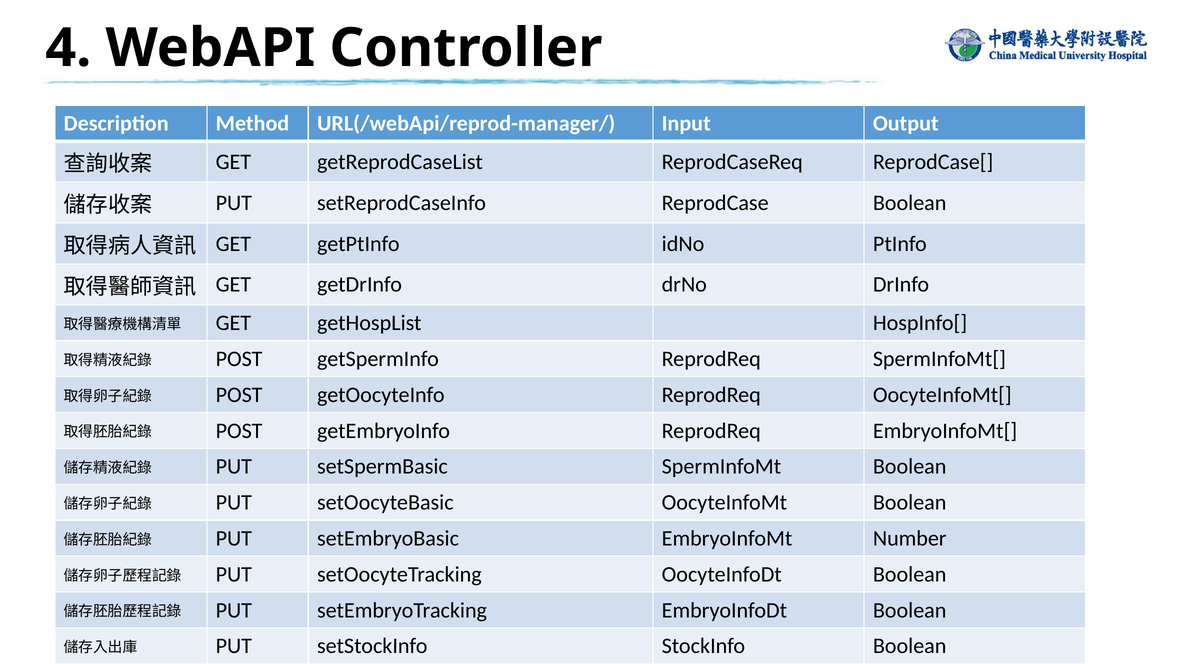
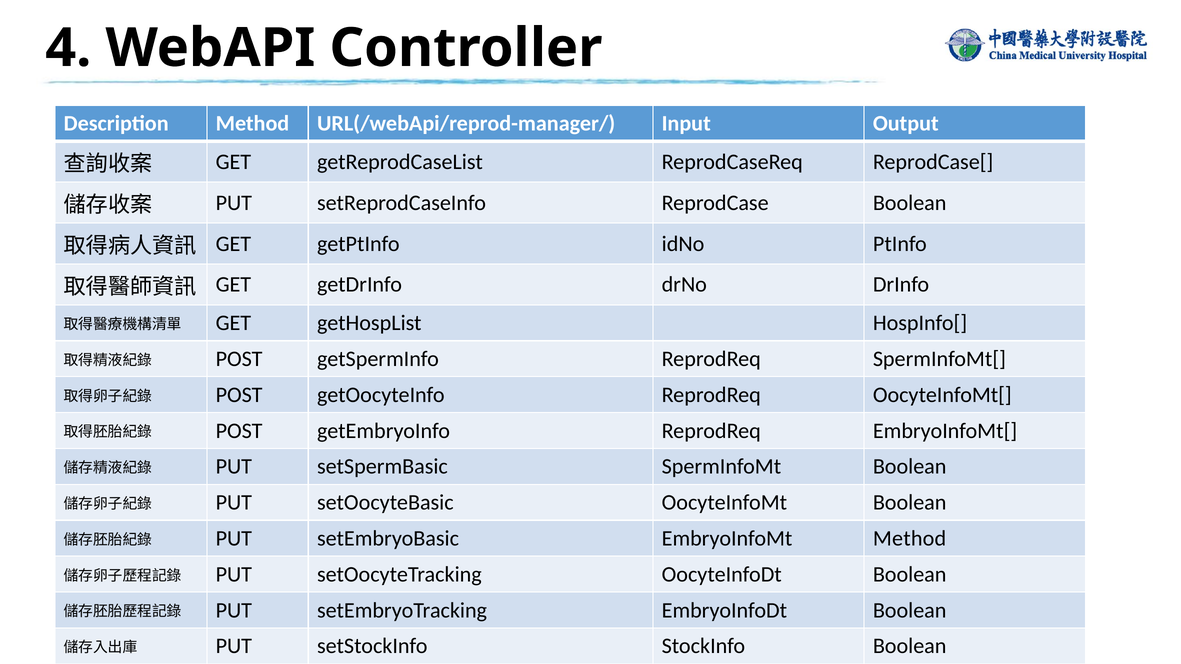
EmbryoInfoMt Number: Number -> Method
